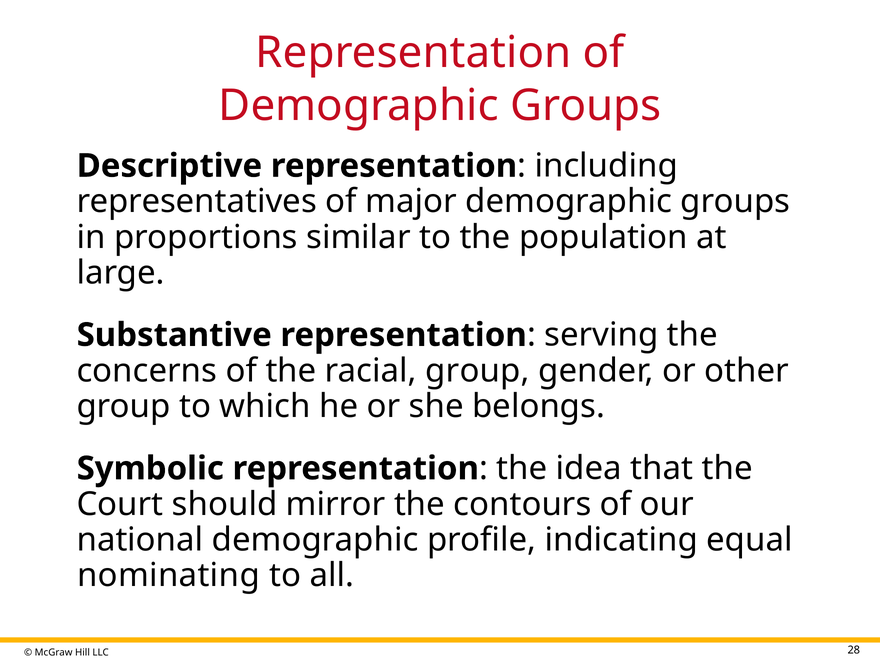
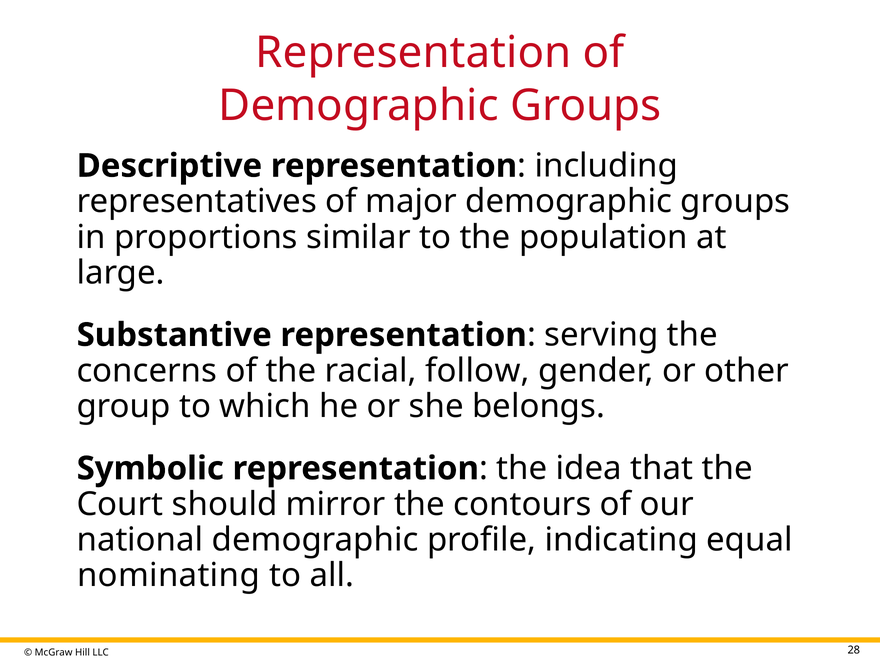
racial group: group -> follow
